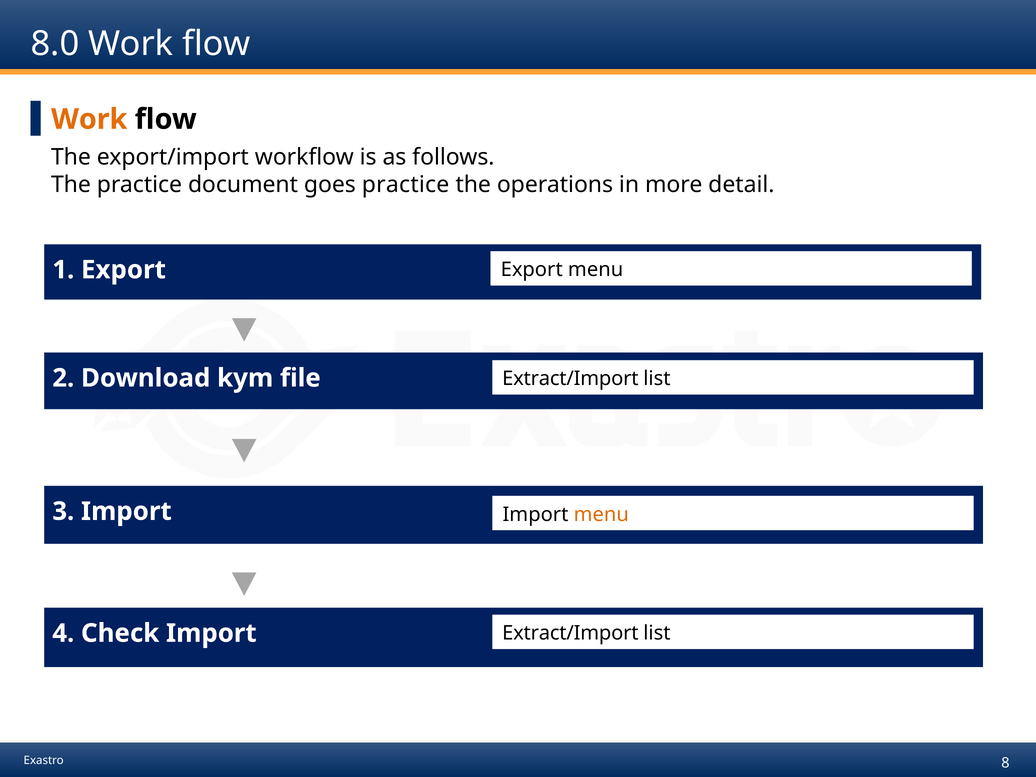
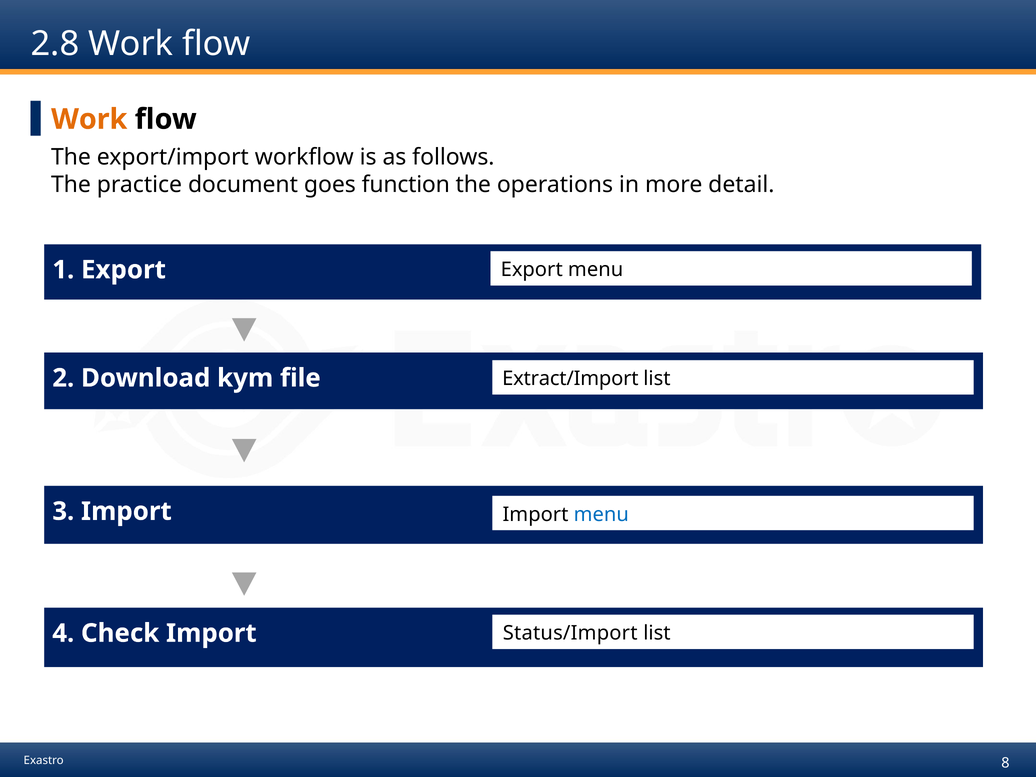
8.0: 8.0 -> 2.8
goes practice: practice -> function
menu at (601, 514) colour: orange -> blue
Import Extract/Import: Extract/Import -> Status/Import
